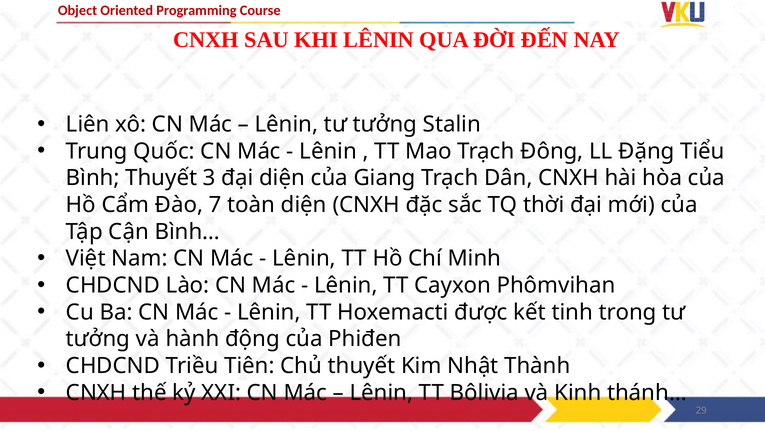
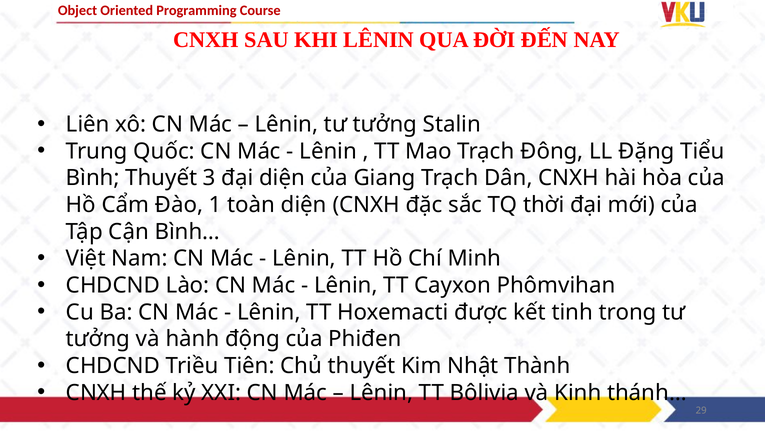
7: 7 -> 1
